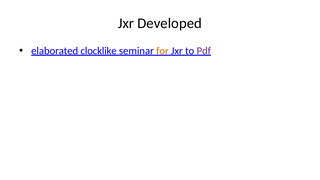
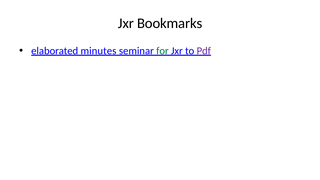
Developed: Developed -> Bookmarks
clocklike: clocklike -> minutes
for colour: orange -> green
